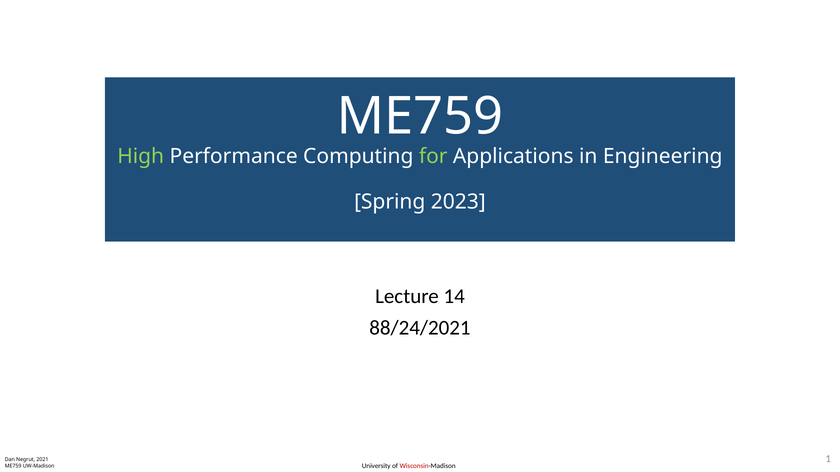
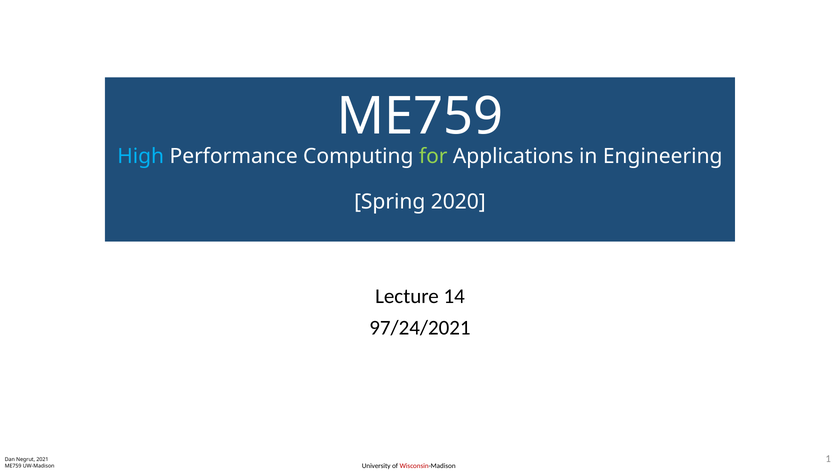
High colour: light green -> light blue
2023: 2023 -> 2020
88/24/2021: 88/24/2021 -> 97/24/2021
